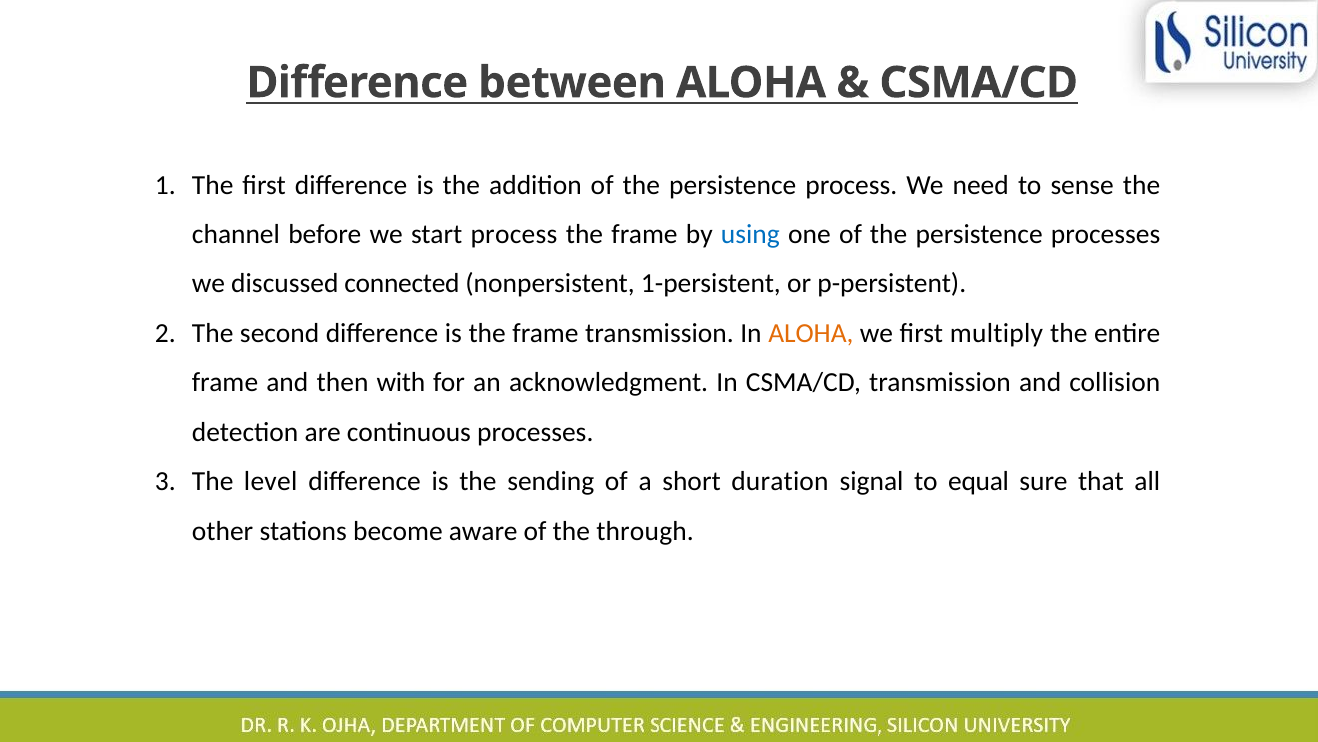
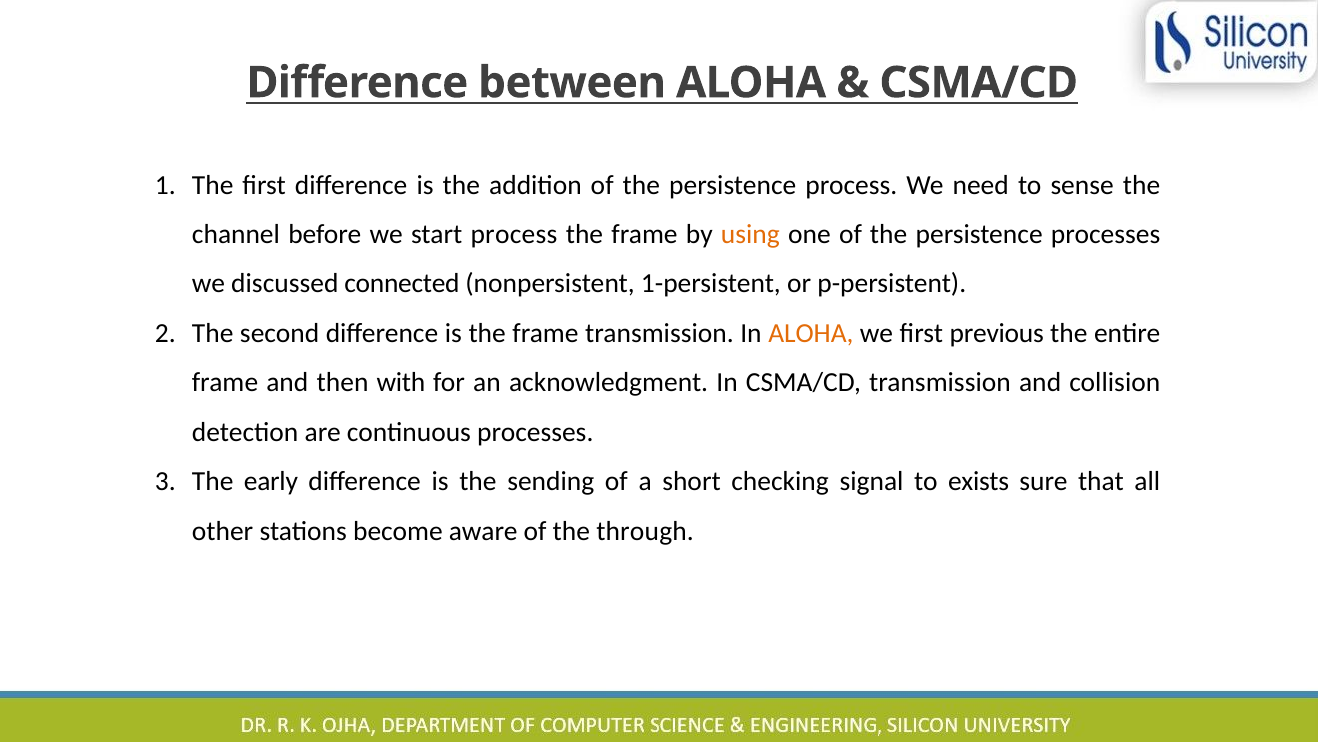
using colour: blue -> orange
multiply: multiply -> previous
level: level -> early
duration: duration -> checking
equal: equal -> exists
